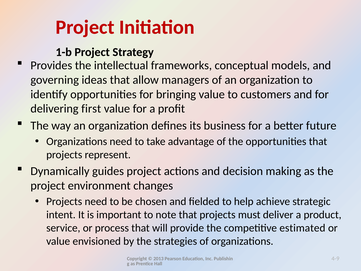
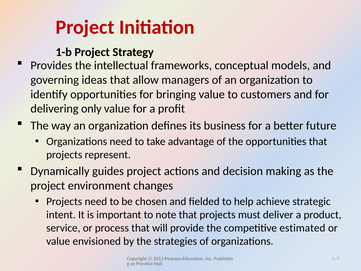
first: first -> only
